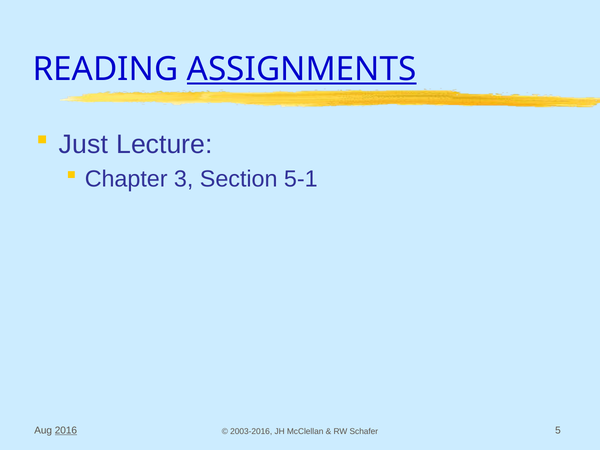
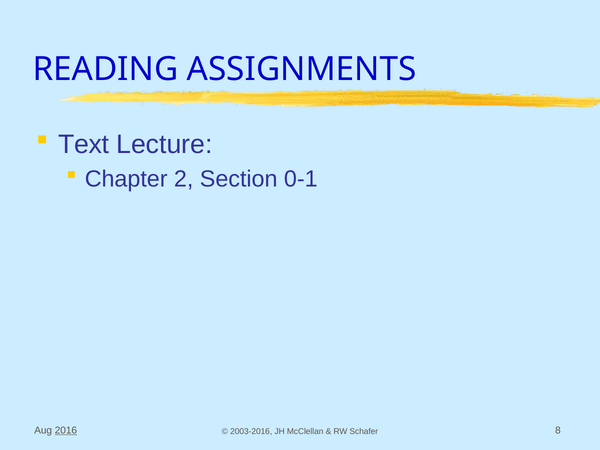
ASSIGNMENTS underline: present -> none
Just: Just -> Text
3: 3 -> 2
5-1: 5-1 -> 0-1
5: 5 -> 8
